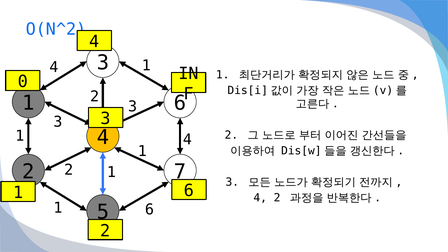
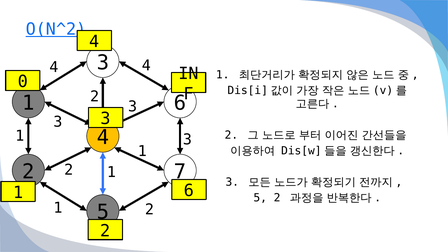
O(N^2 underline: none -> present
4 1: 1 -> 4
1 4: 4 -> 3
4 at (260, 198): 4 -> 5
6 at (149, 210): 6 -> 2
